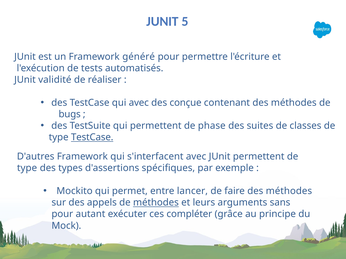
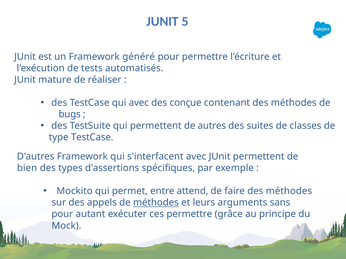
validité: validité -> mature
phase: phase -> autres
TestCase at (92, 138) underline: present -> none
type at (27, 168): type -> bien
lancer: lancer -> attend
ces compléter: compléter -> permettre
